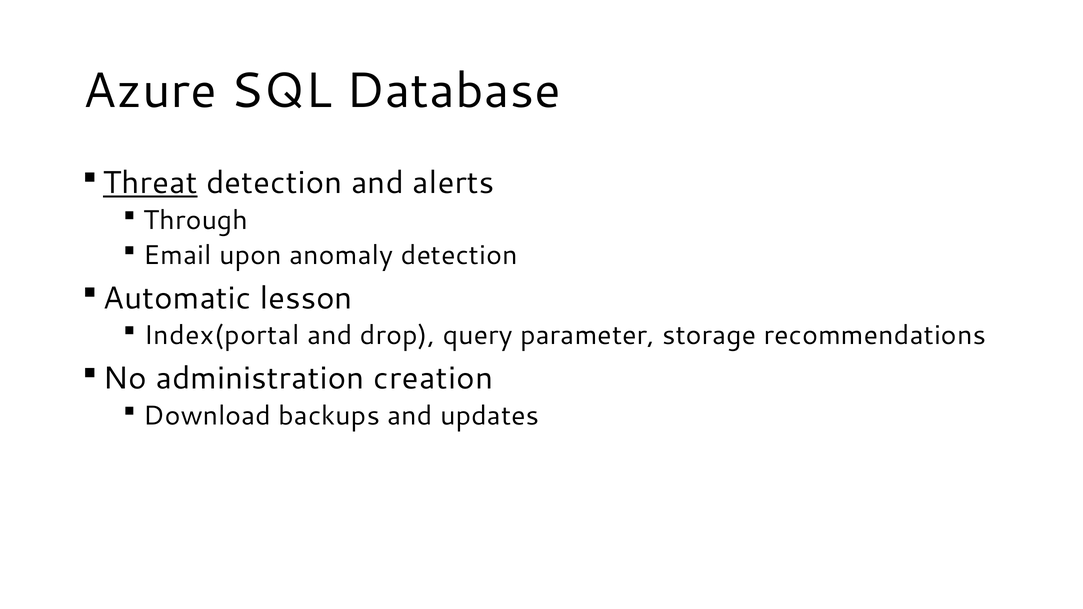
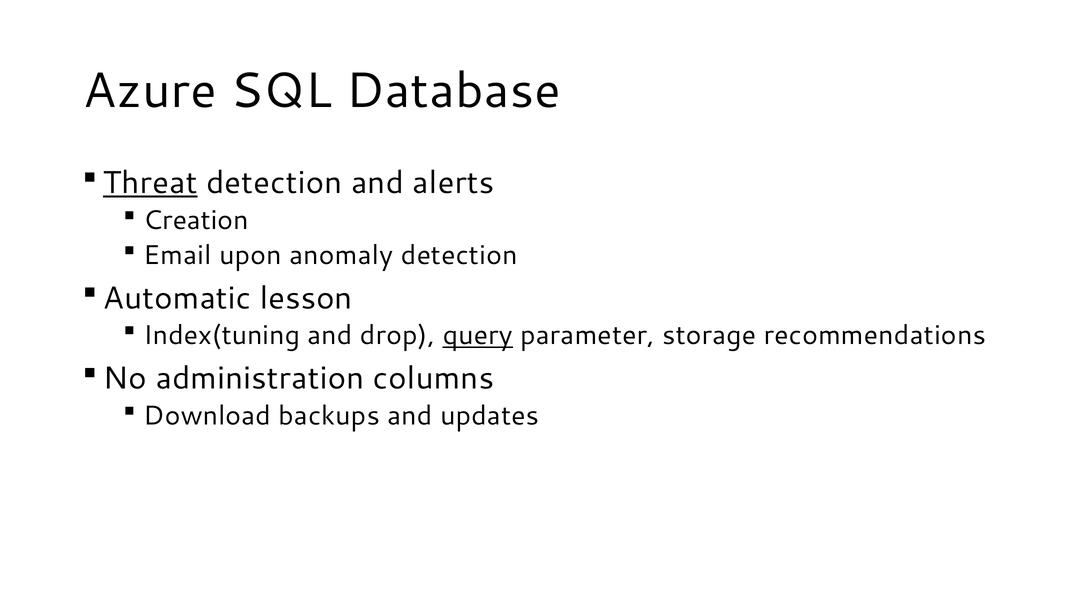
Through: Through -> Creation
Index(portal: Index(portal -> Index(tuning
query underline: none -> present
creation: creation -> columns
